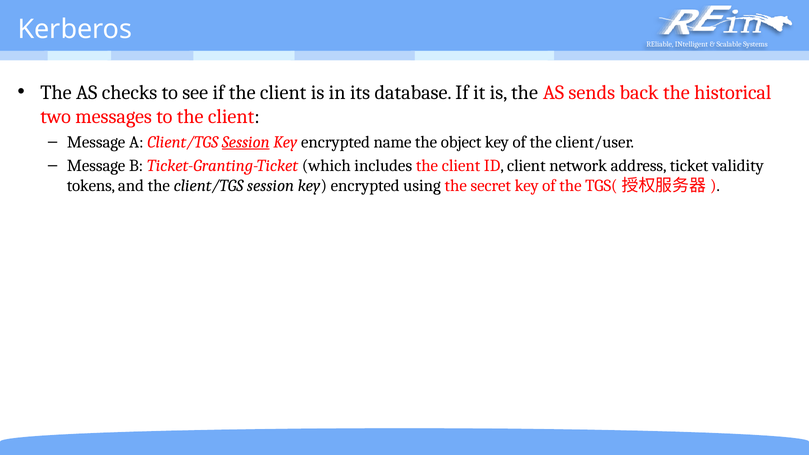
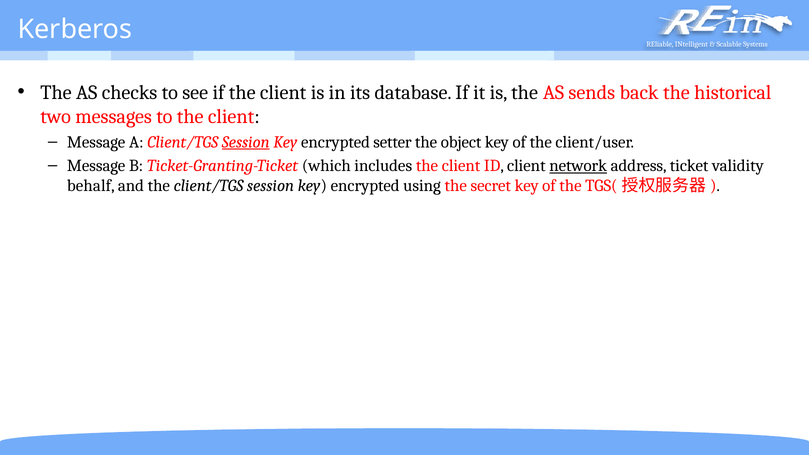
name: name -> setter
network underline: none -> present
tokens: tokens -> behalf
